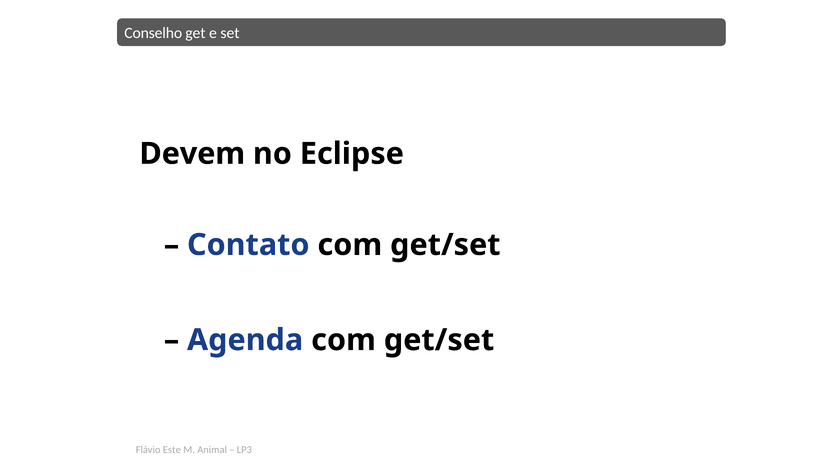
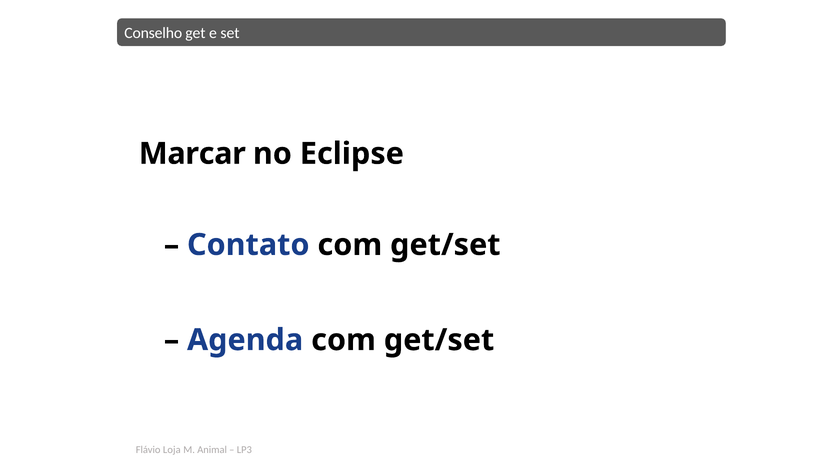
Devem: Devem -> Marcar
Este: Este -> Loja
